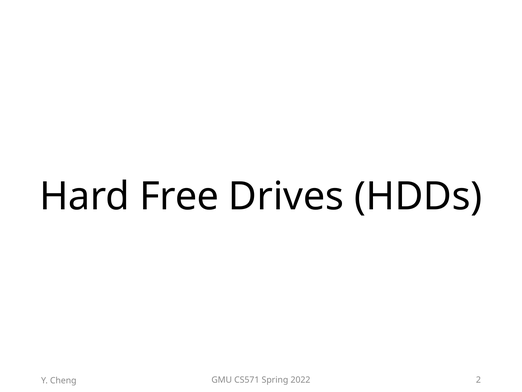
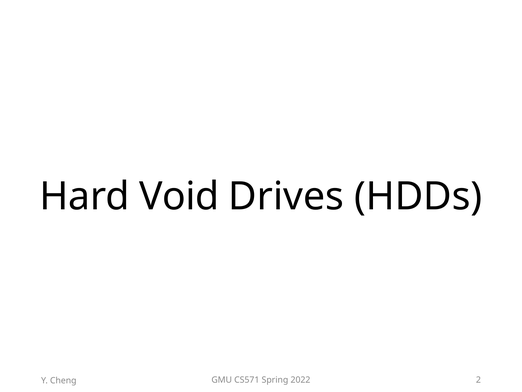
Free: Free -> Void
